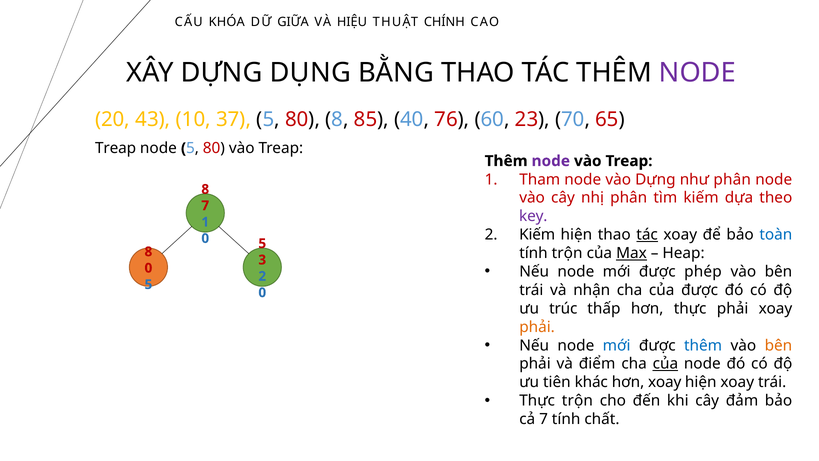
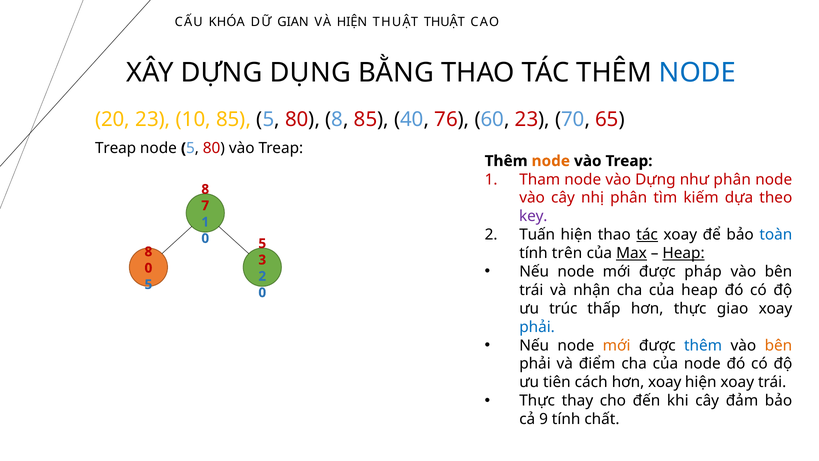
GIỮA: GIỮA -> GIAN
VÀ HIỆU: HIỆU -> HIỆN
THUẬT CHÍNH: CHÍNH -> THUẬT
NODE at (697, 73) colour: purple -> blue
20 43: 43 -> 23
10 37: 37 -> 85
node at (551, 161) colour: purple -> orange
2 Kiếm: Kiếm -> Tuấn
tính trộn: trộn -> trên
Heap at (684, 253) underline: none -> present
phép: phép -> pháp
của được: được -> heap
thực phải: phải -> giao
phải at (537, 327) colour: orange -> blue
mới at (617, 345) colour: blue -> orange
của at (665, 364) underline: present -> none
khác: khác -> cách
Thực trộn: trộn -> thay
cả 7: 7 -> 9
